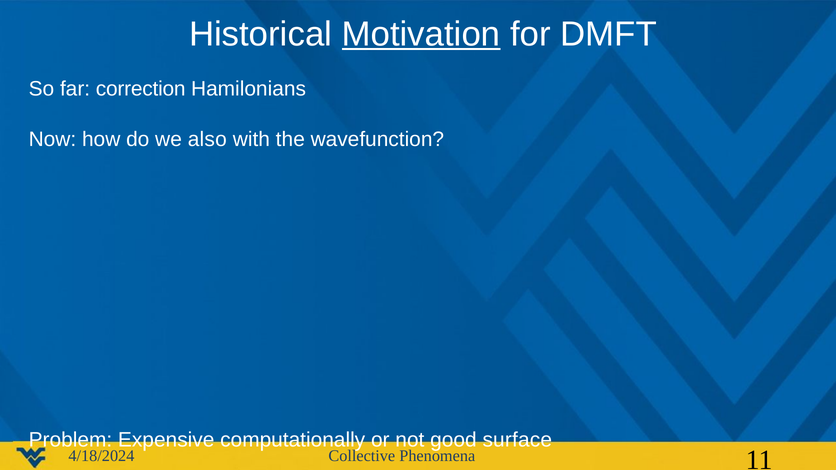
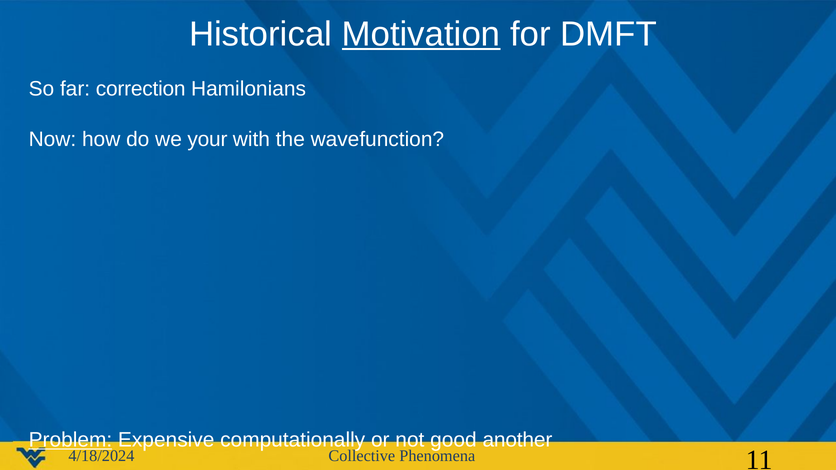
also: also -> your
Problem underline: none -> present
surface: surface -> another
